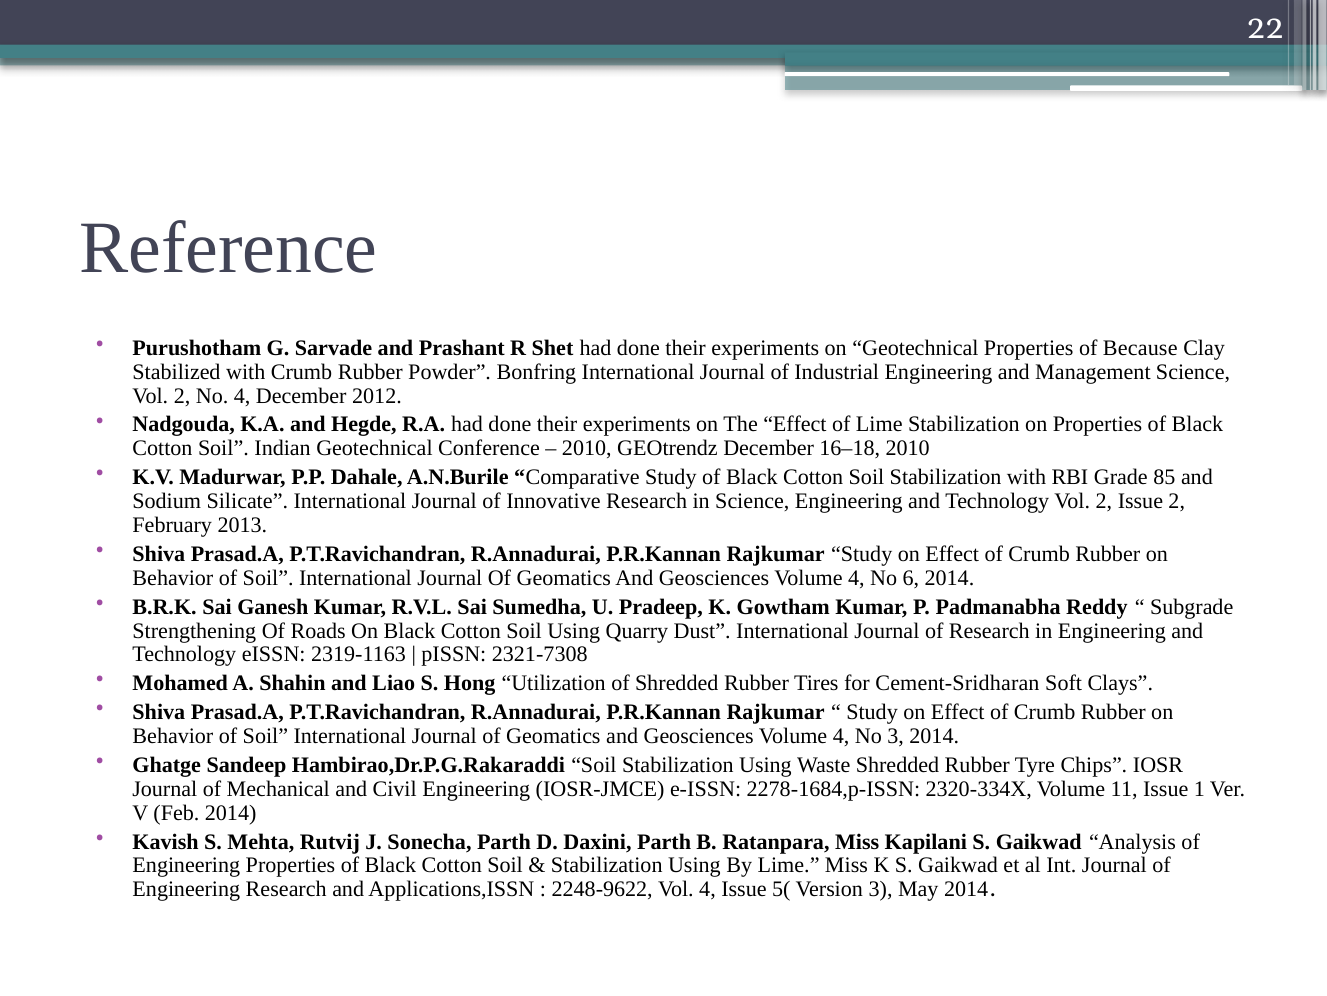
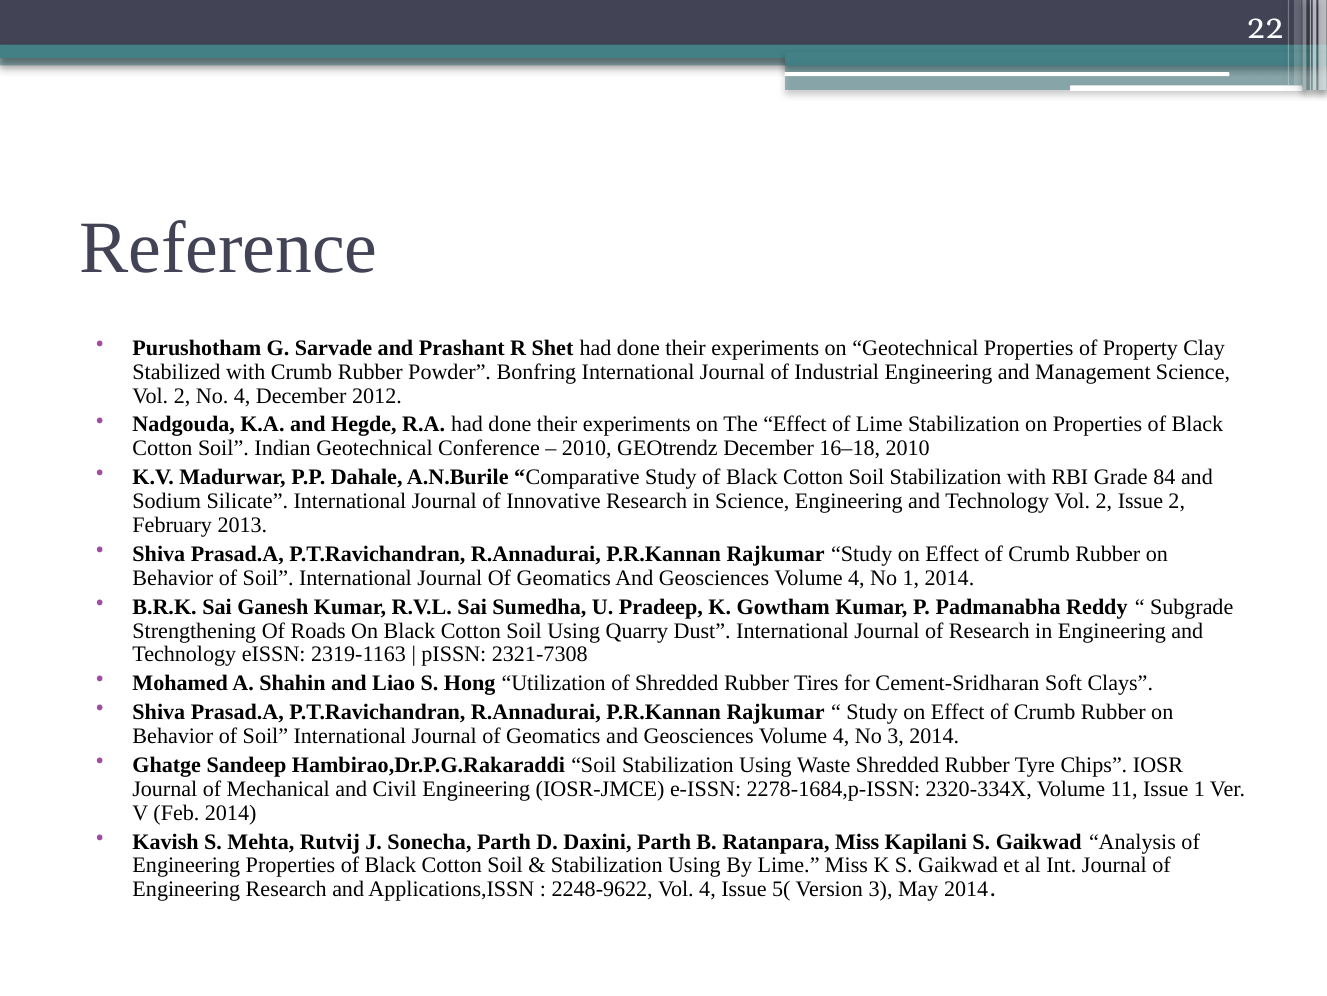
Because: Because -> Property
85: 85 -> 84
No 6: 6 -> 1
